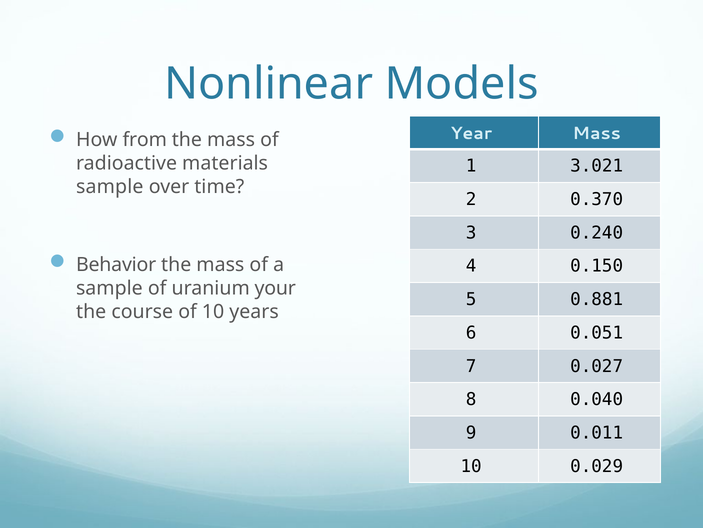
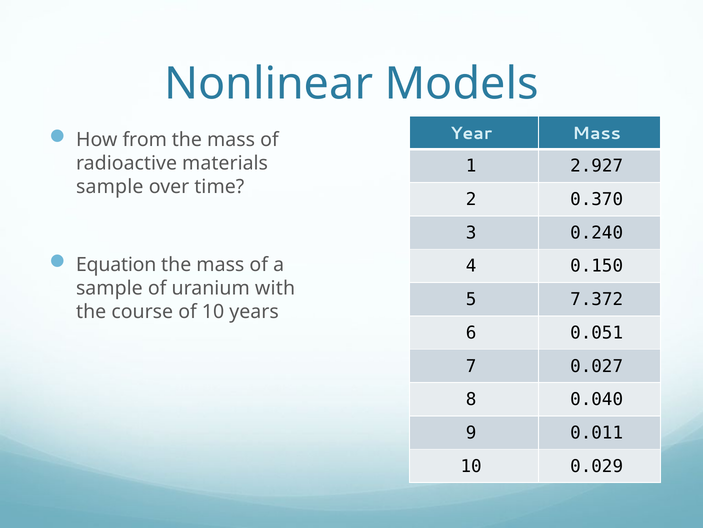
3.021: 3.021 -> 2.927
Behavior: Behavior -> Equation
your: your -> with
0.881: 0.881 -> 7.372
